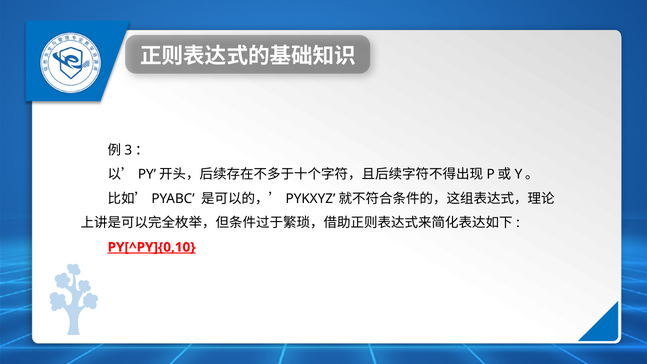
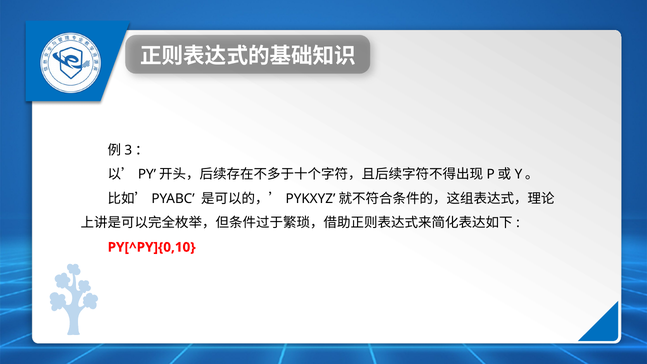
PY[^PY]{0,10 underline: present -> none
